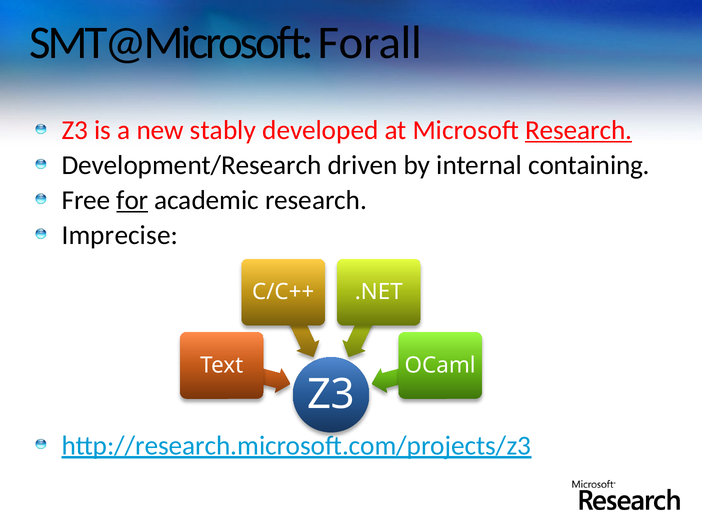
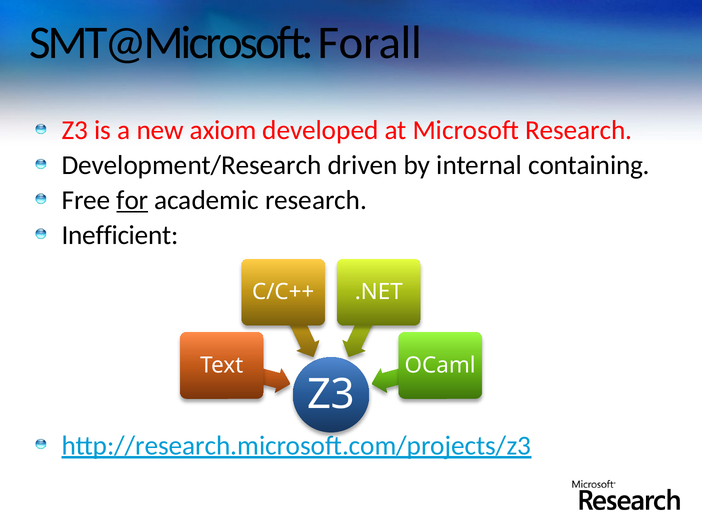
stably: stably -> axiom
Research at (579, 130) underline: present -> none
Imprecise: Imprecise -> Inefficient
